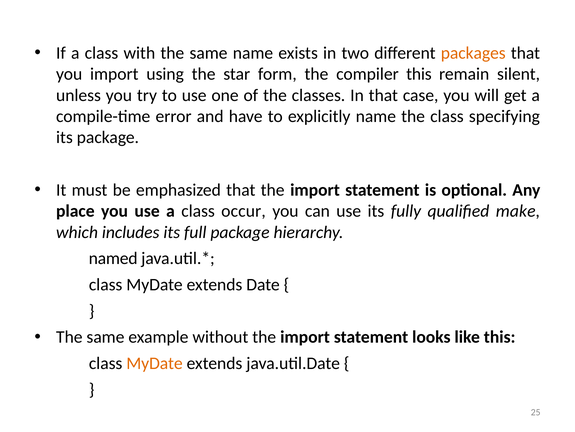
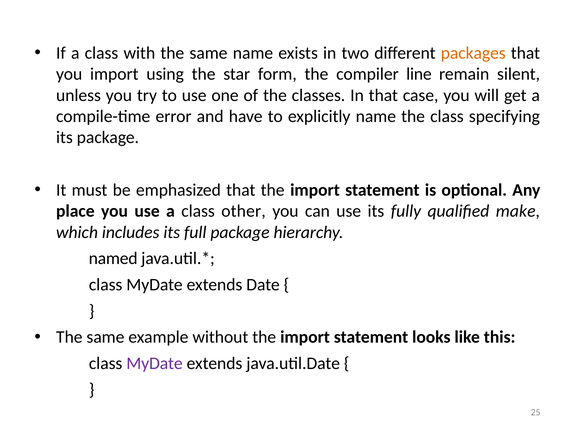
compiler this: this -> line
occur: occur -> other
MyDate at (154, 363) colour: orange -> purple
